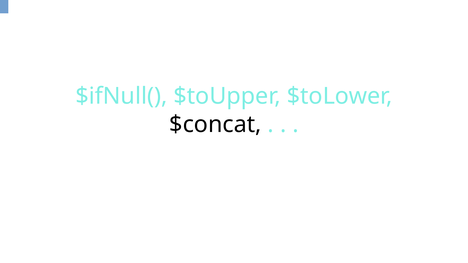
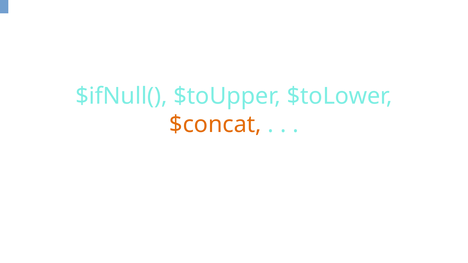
$concat colour: black -> orange
